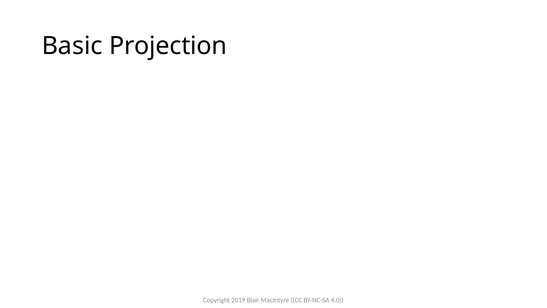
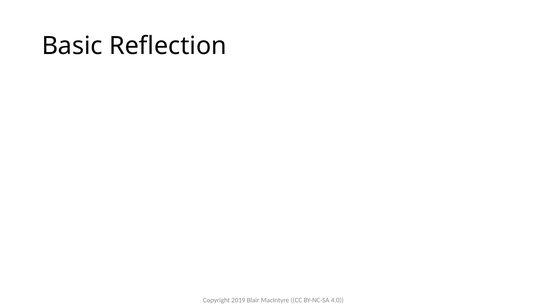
Projection: Projection -> Reflection
